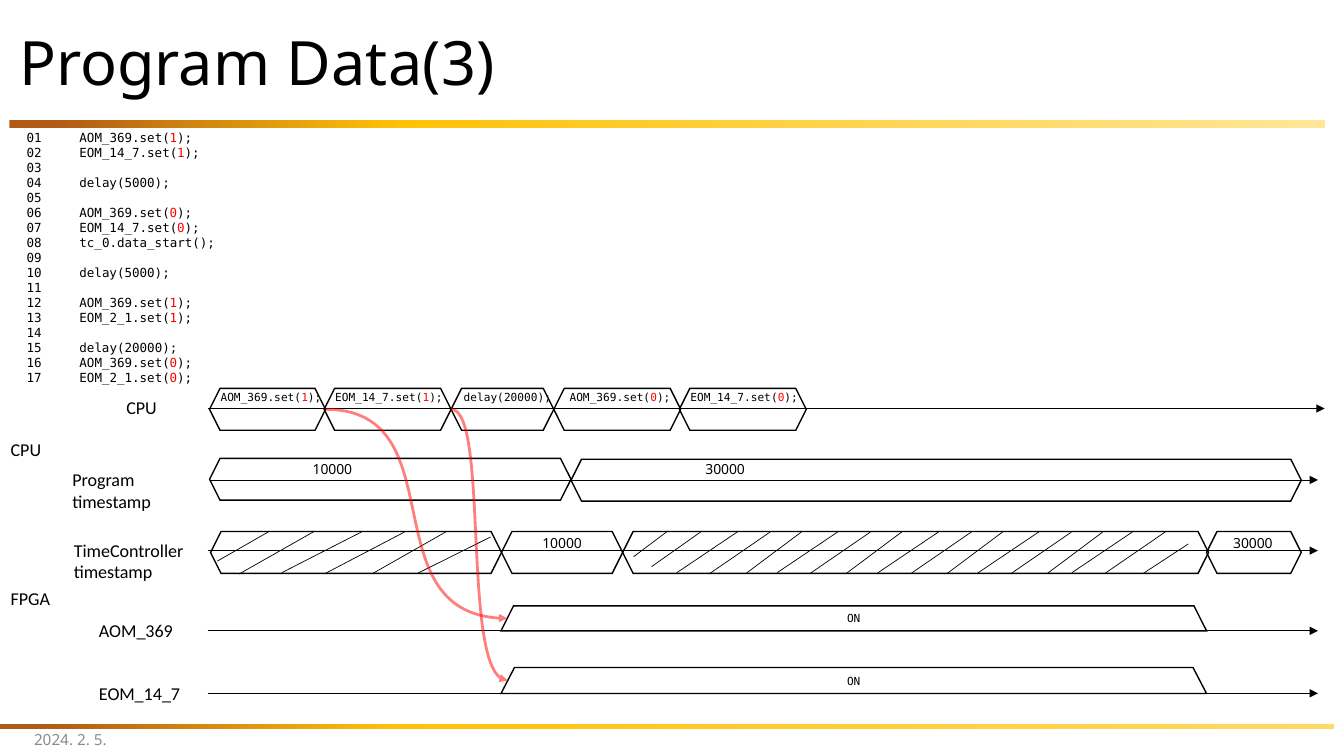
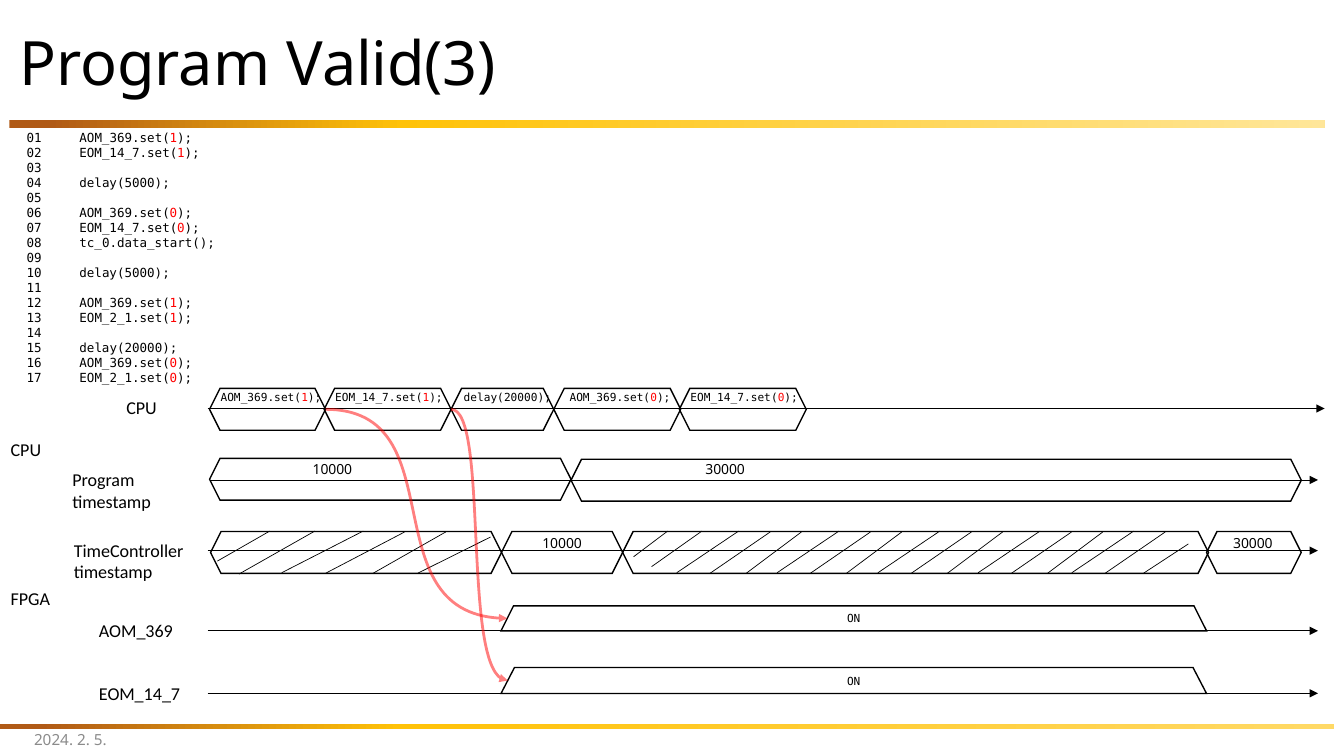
Data(3: Data(3 -> Valid(3
